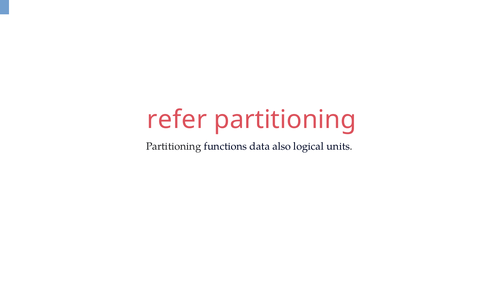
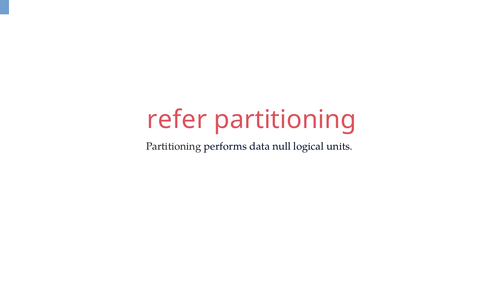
functions: functions -> performs
also: also -> null
